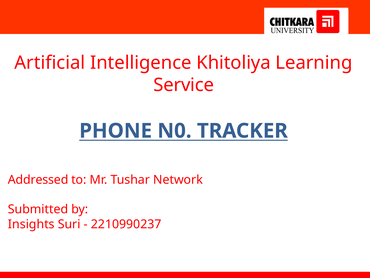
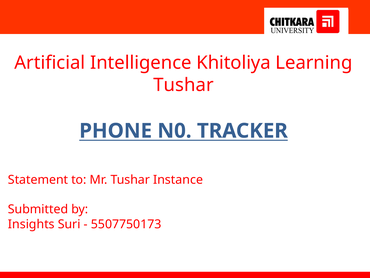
Service at (184, 85): Service -> Tushar
Addressed: Addressed -> Statement
Network: Network -> Instance
2210990237: 2210990237 -> 5507750173
